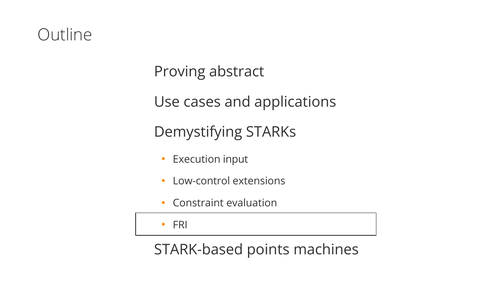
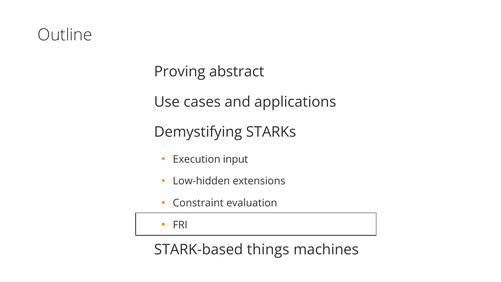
Low-control: Low-control -> Low-hidden
points: points -> things
